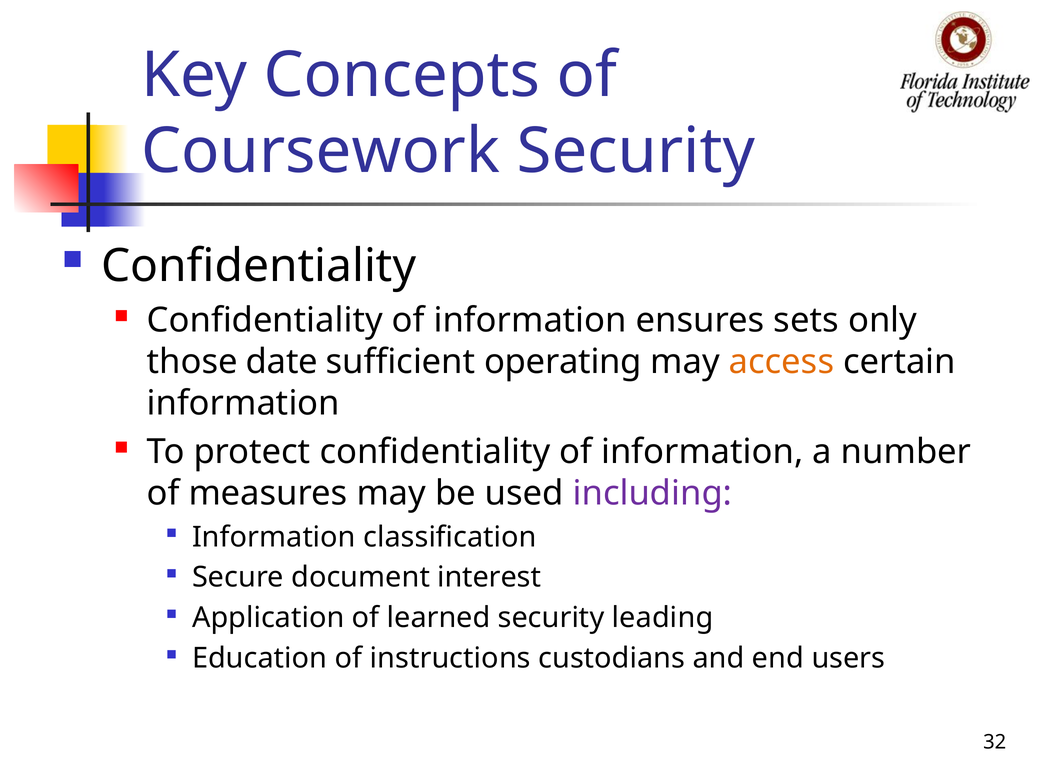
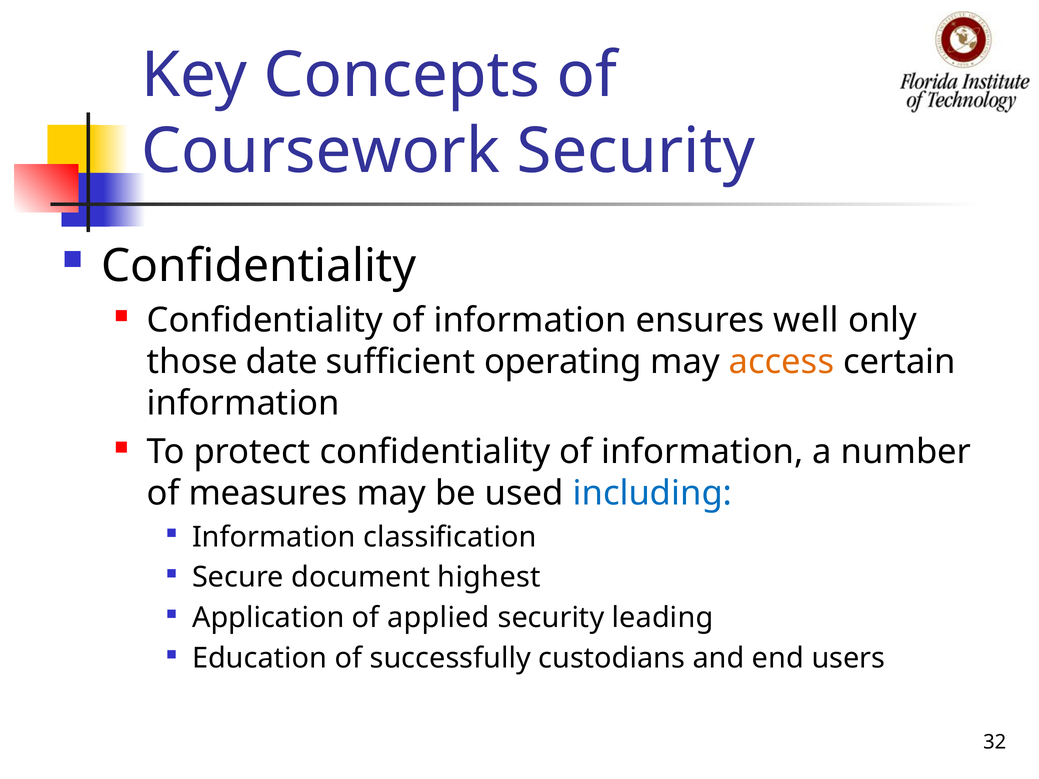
sets: sets -> well
including colour: purple -> blue
interest: interest -> highest
learned: learned -> applied
instructions: instructions -> successfully
